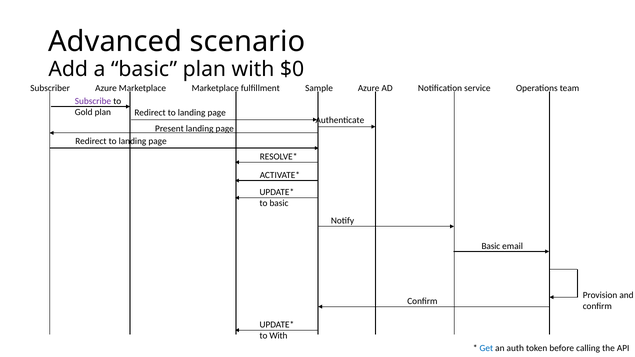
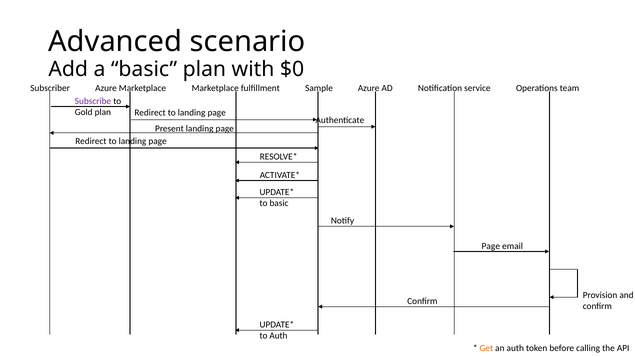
Basic at (491, 246): Basic -> Page
to With: With -> Auth
Get colour: blue -> orange
